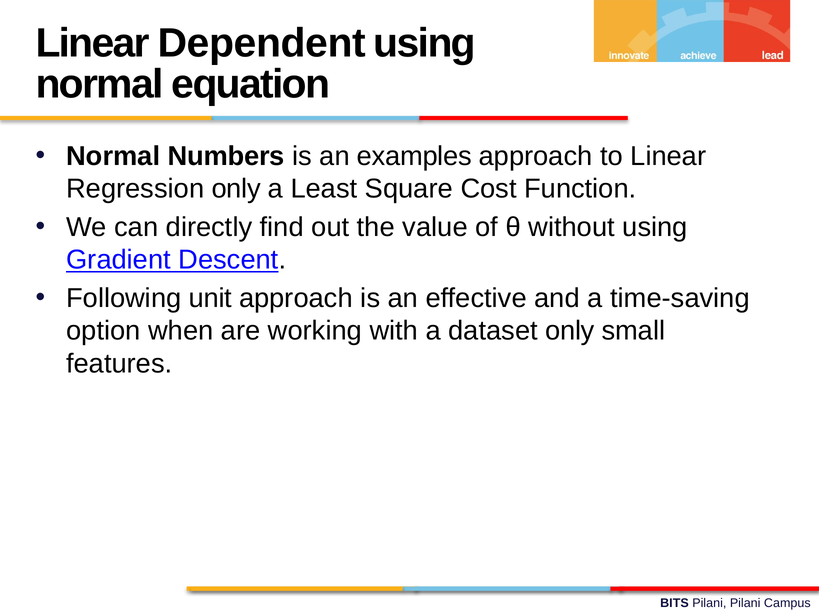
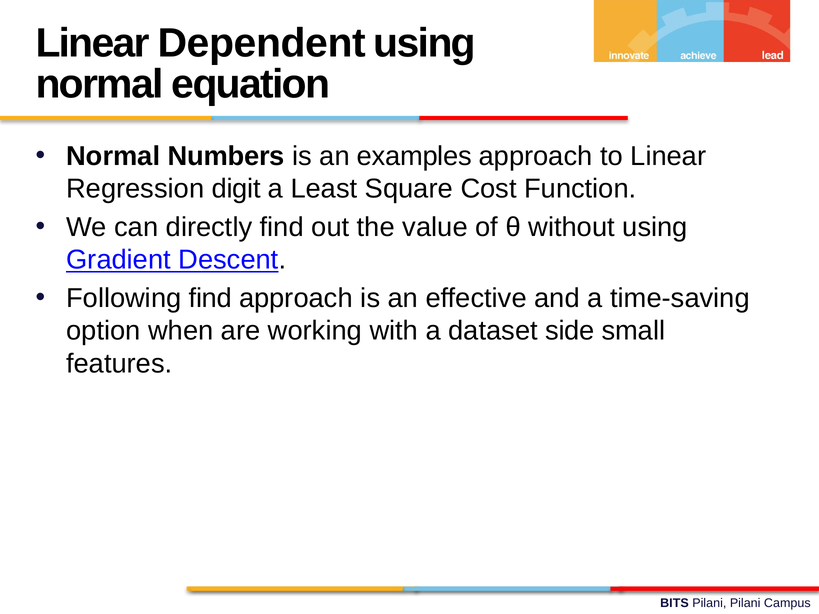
Regression only: only -> digit
Following unit: unit -> find
dataset only: only -> side
